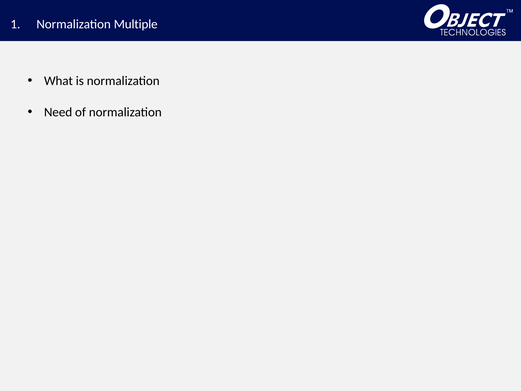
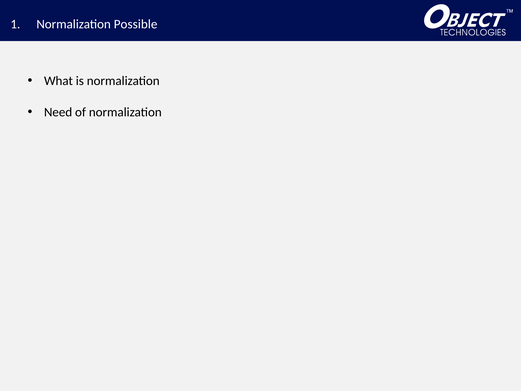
Multiple: Multiple -> Possible
